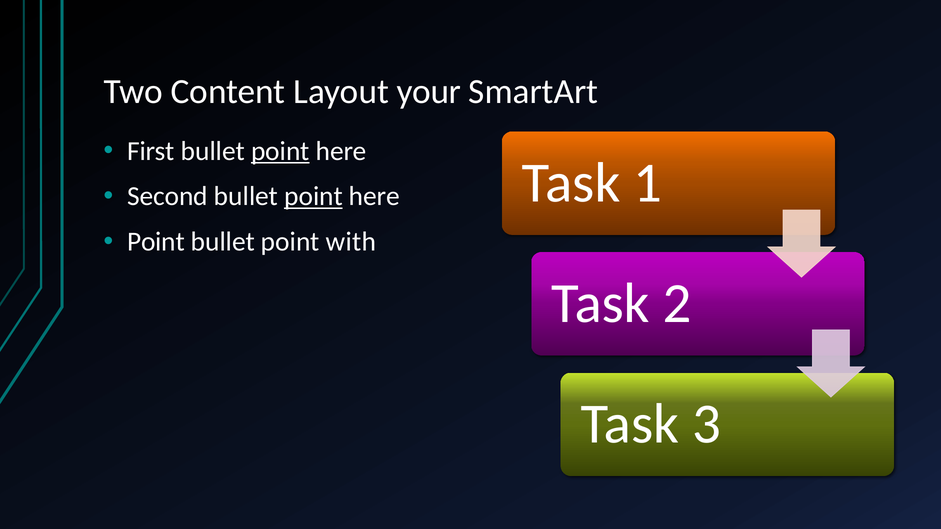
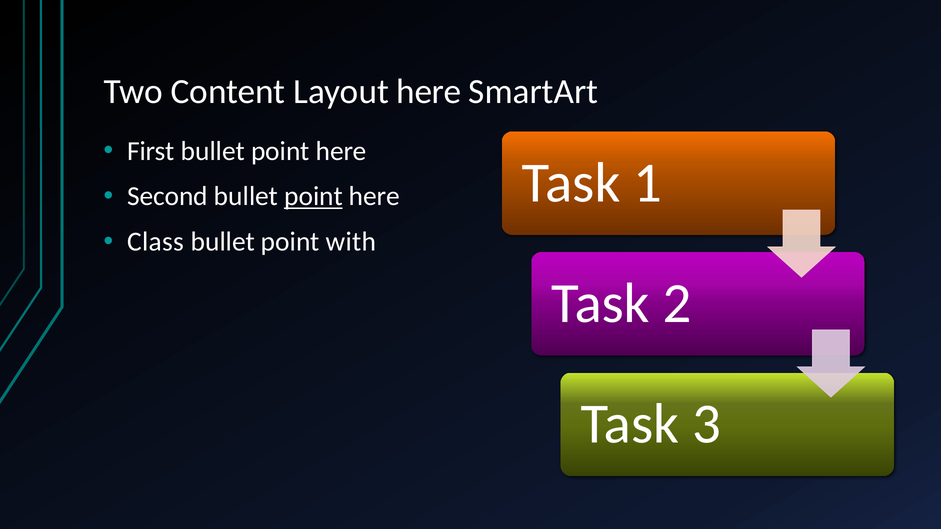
Layout your: your -> here
point at (280, 151) underline: present -> none
Point at (156, 242): Point -> Class
